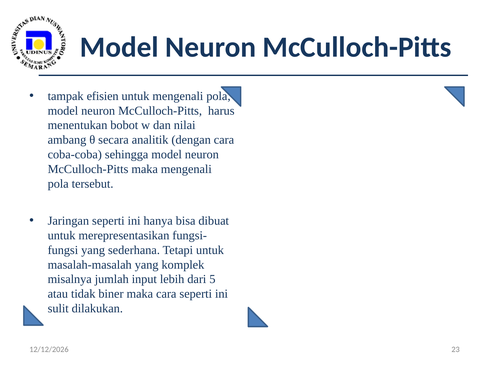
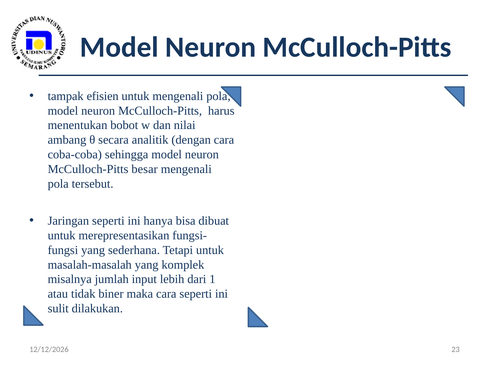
McCulloch-Pitts maka: maka -> besar
5: 5 -> 1
